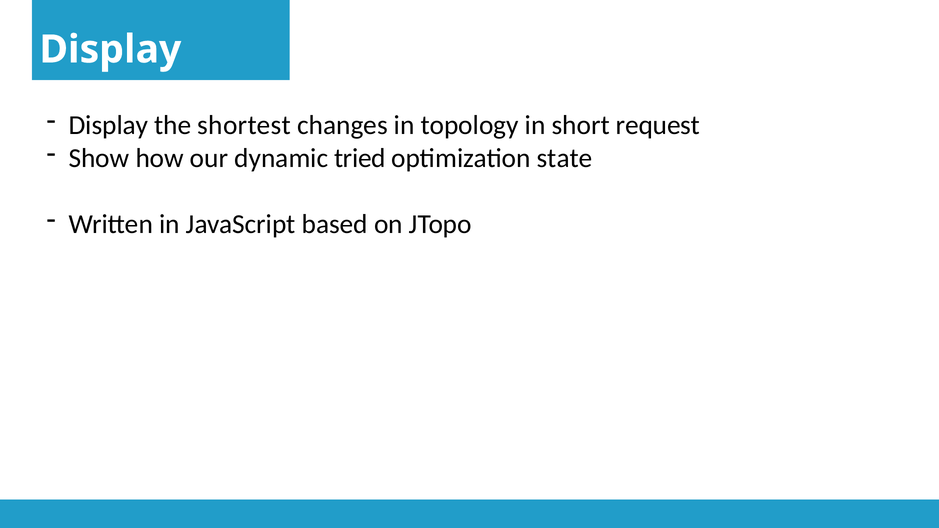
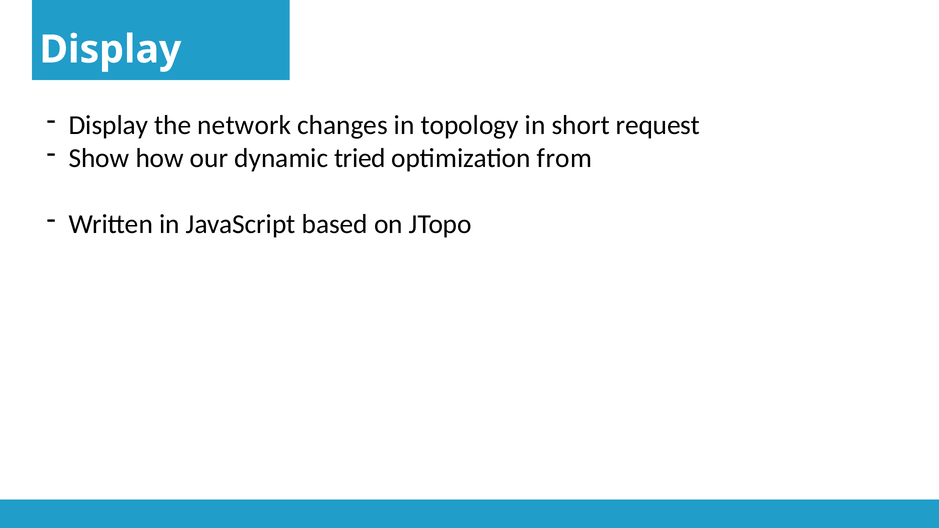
shortest: shortest -> network
state: state -> from
